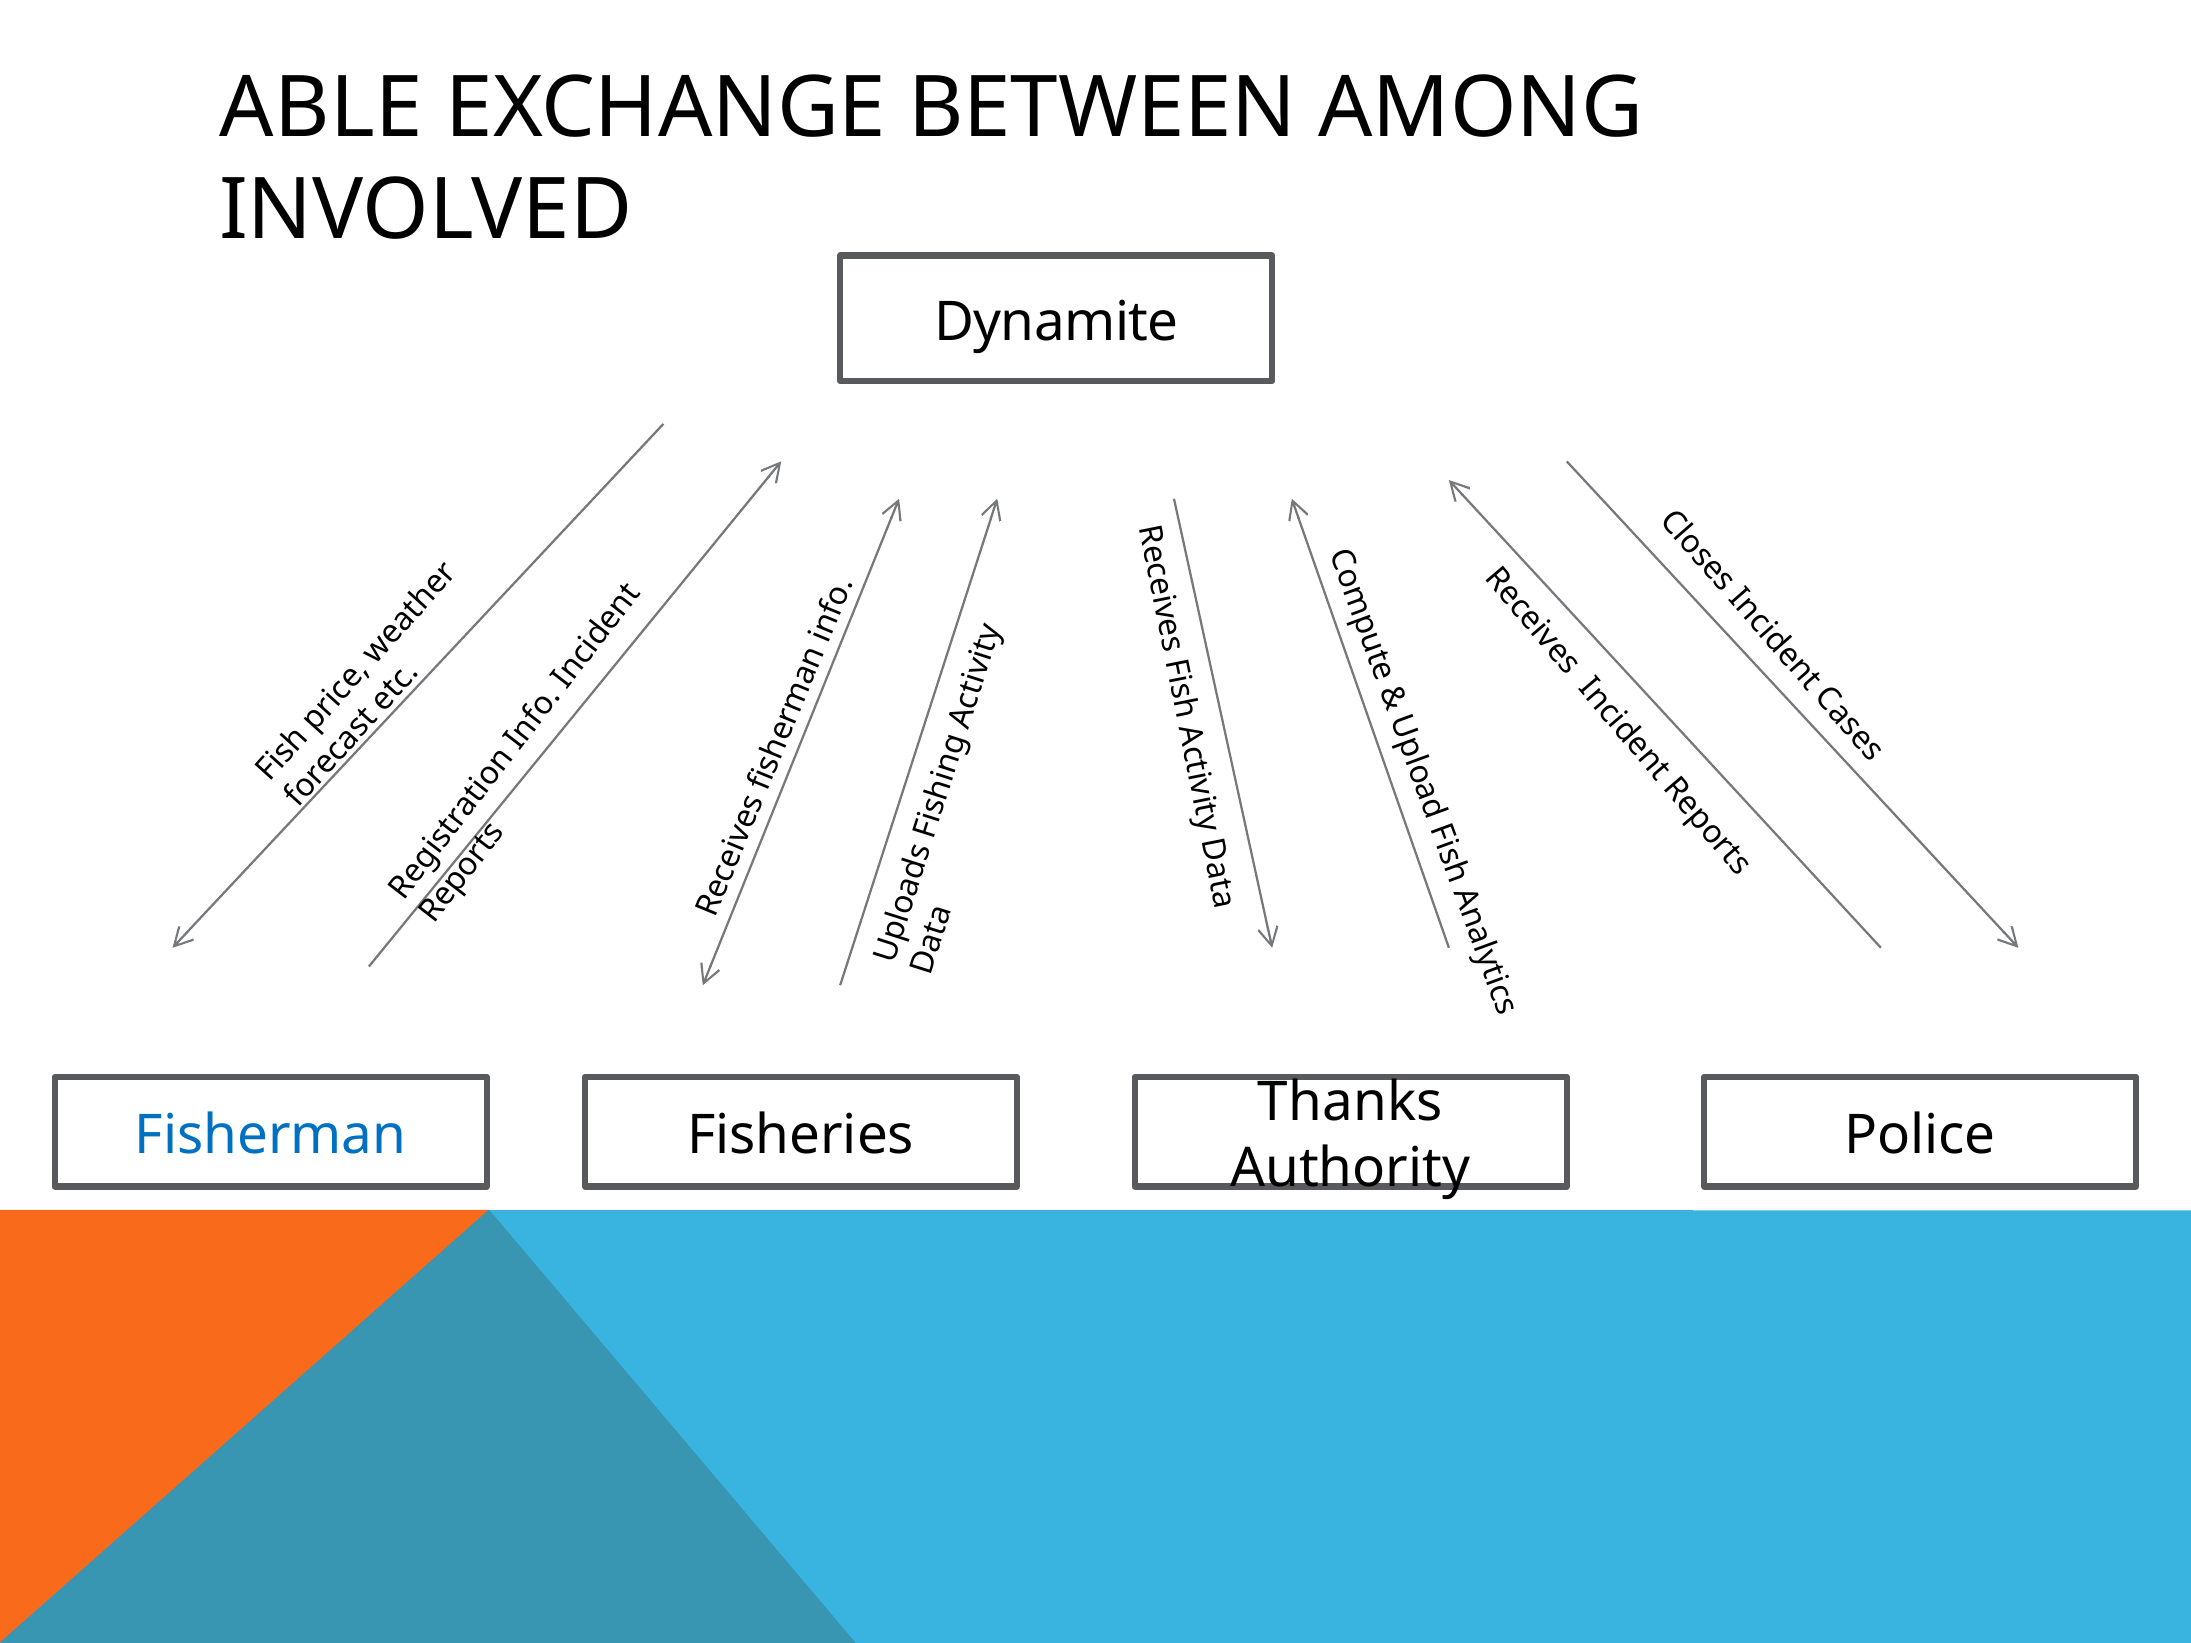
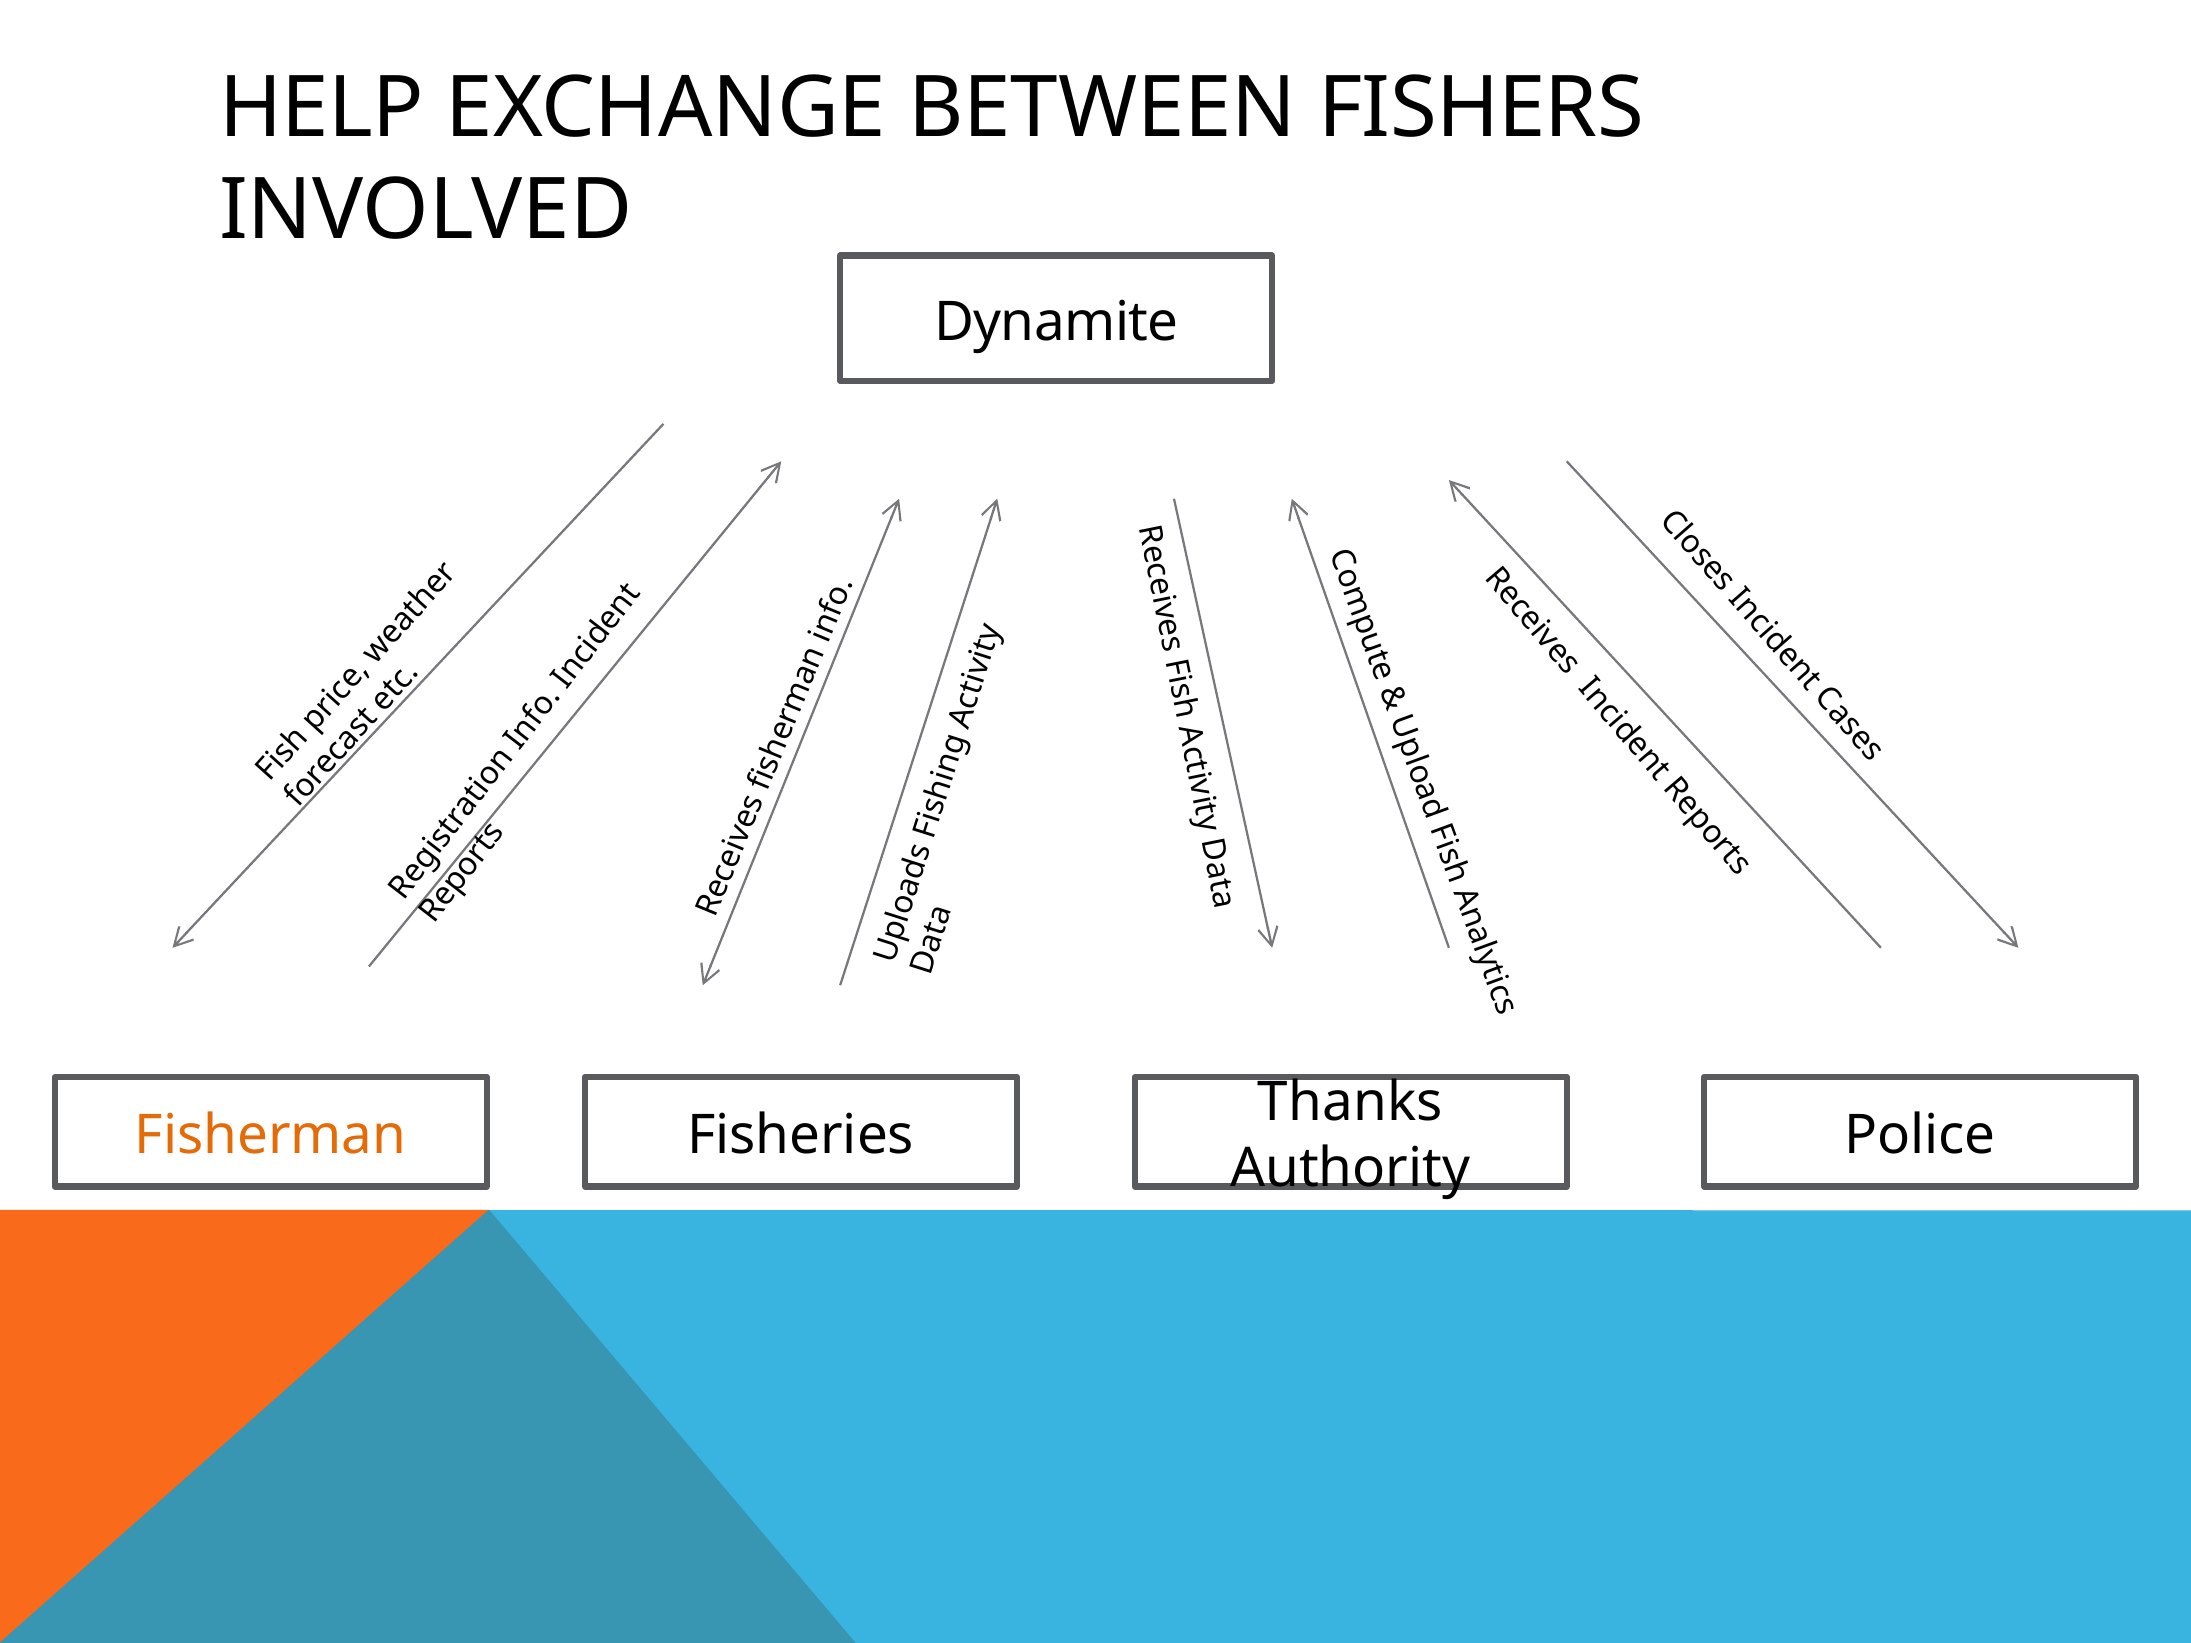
ABLE: ABLE -> HELP
AMONG: AMONG -> FISHERS
Fisherman colour: blue -> orange
